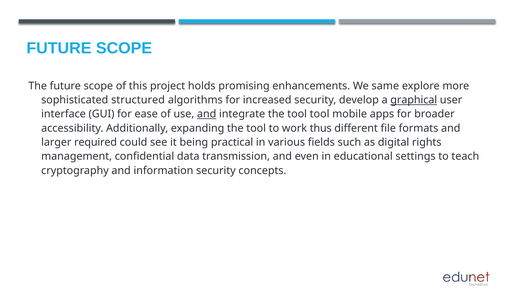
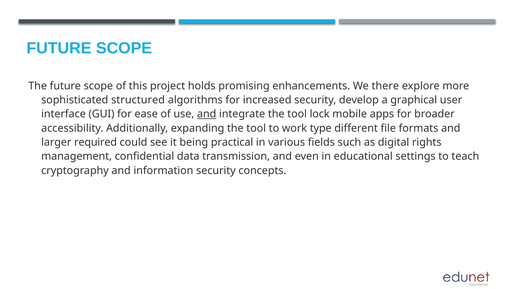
same: same -> there
graphical underline: present -> none
tool tool: tool -> lock
thus: thus -> type
